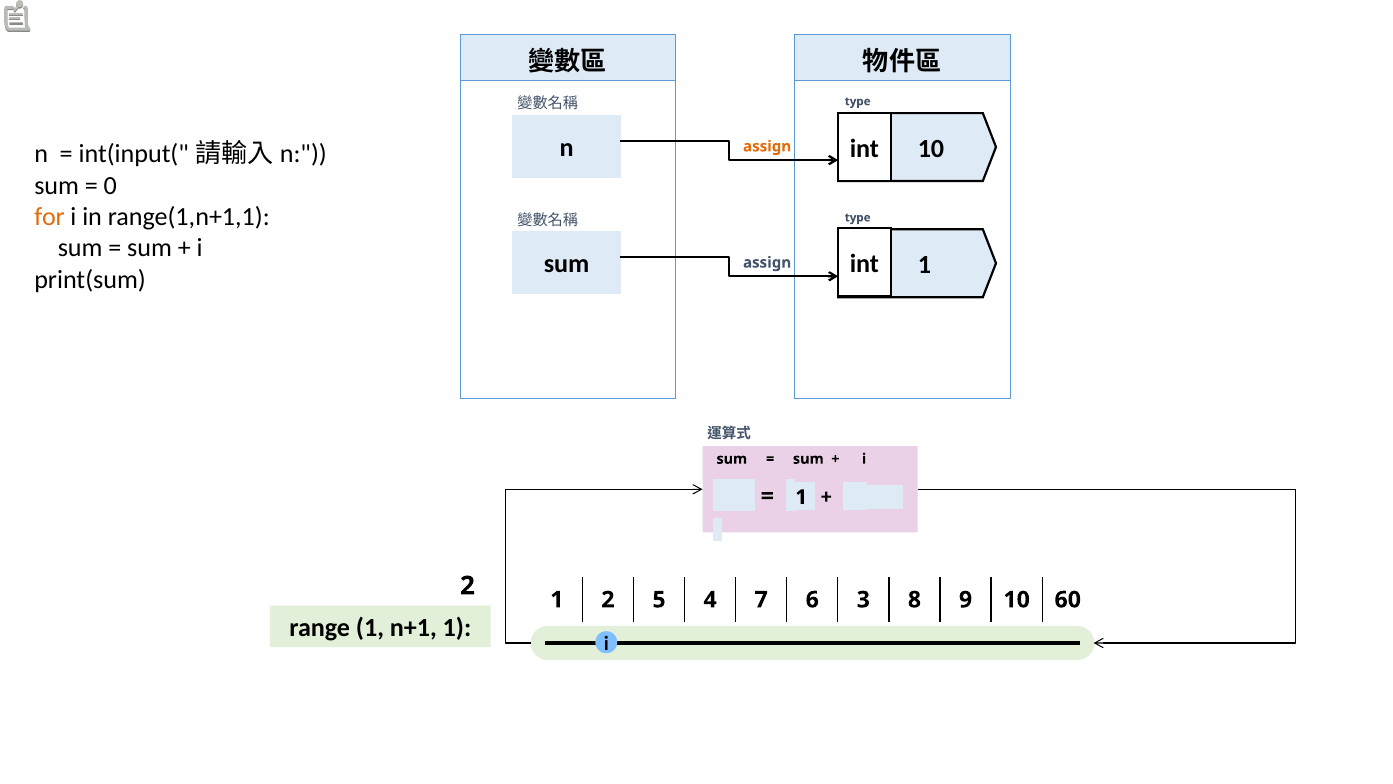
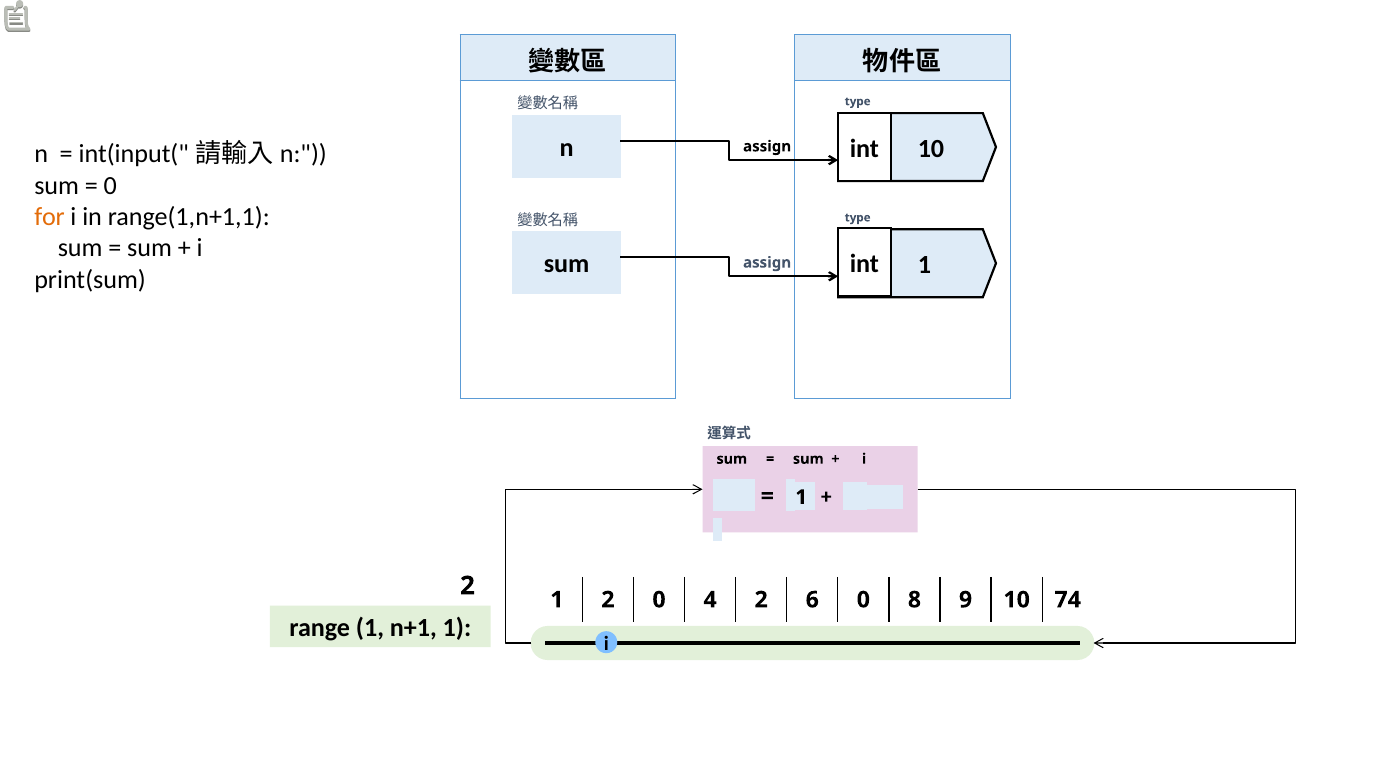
assign at (767, 146) colour: orange -> black
2 5: 5 -> 0
4 7: 7 -> 2
6 3: 3 -> 0
60: 60 -> 74
